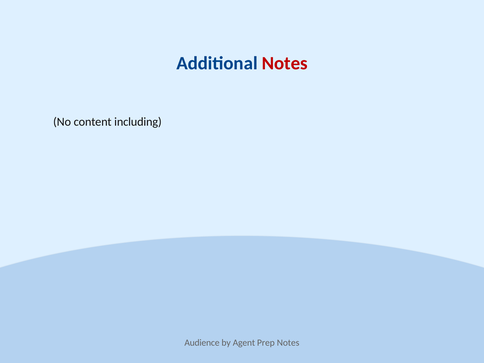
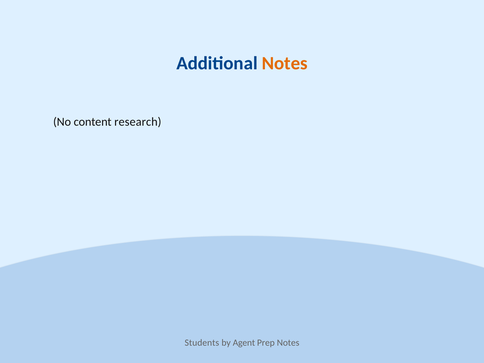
Notes at (285, 63) colour: red -> orange
including: including -> research
Audience: Audience -> Students
